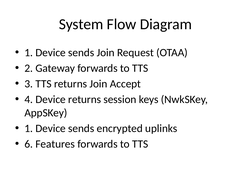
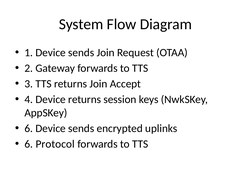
1 at (29, 129): 1 -> 6
Features: Features -> Protocol
